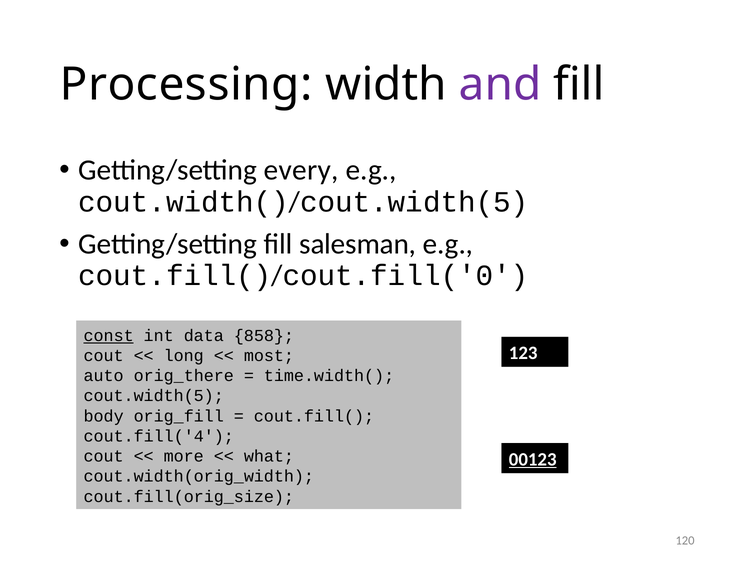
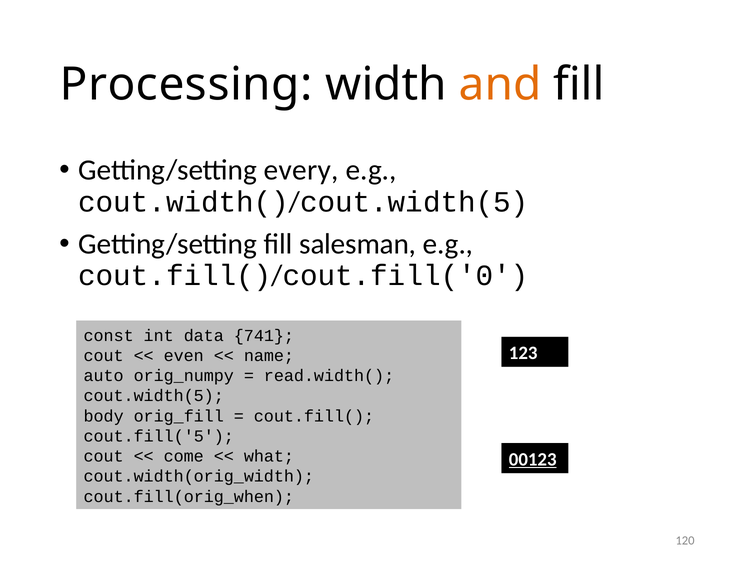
and colour: purple -> orange
const underline: present -> none
858: 858 -> 741
long: long -> even
most: most -> name
orig_there: orig_there -> orig_numpy
time.width(: time.width( -> read.width(
cout.fill('4: cout.fill('4 -> cout.fill('5
more: more -> come
cout.fill(orig_size: cout.fill(orig_size -> cout.fill(orig_when
